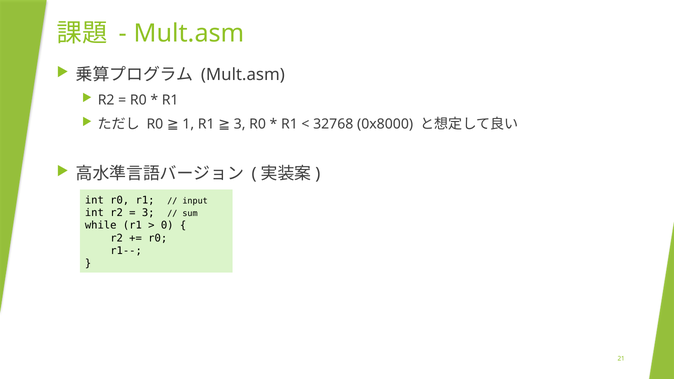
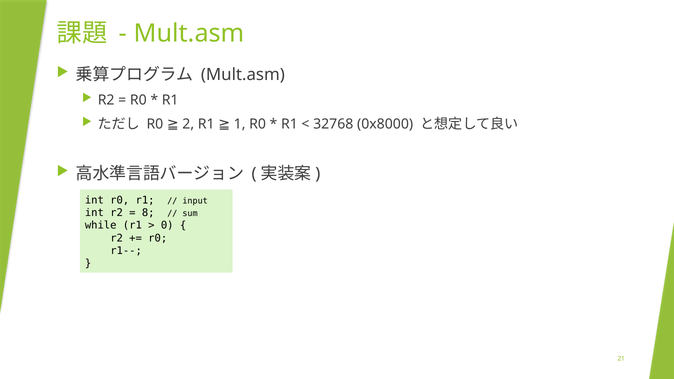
1: 1 -> 2
R1 3: 3 -> 1
3 at (148, 213): 3 -> 8
